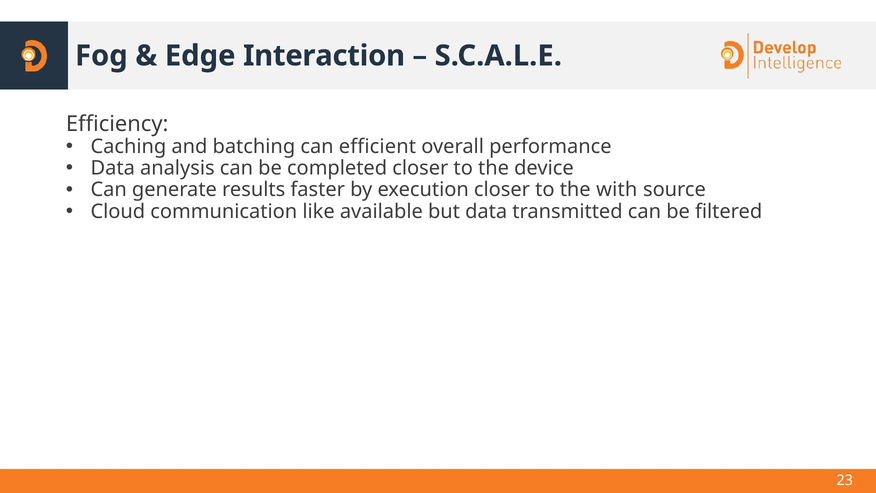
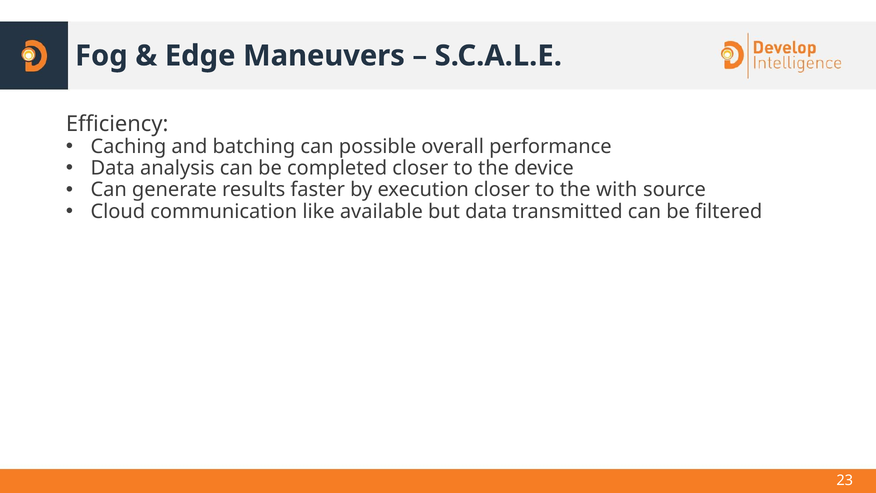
Interaction: Interaction -> Maneuvers
efficient: efficient -> possible
